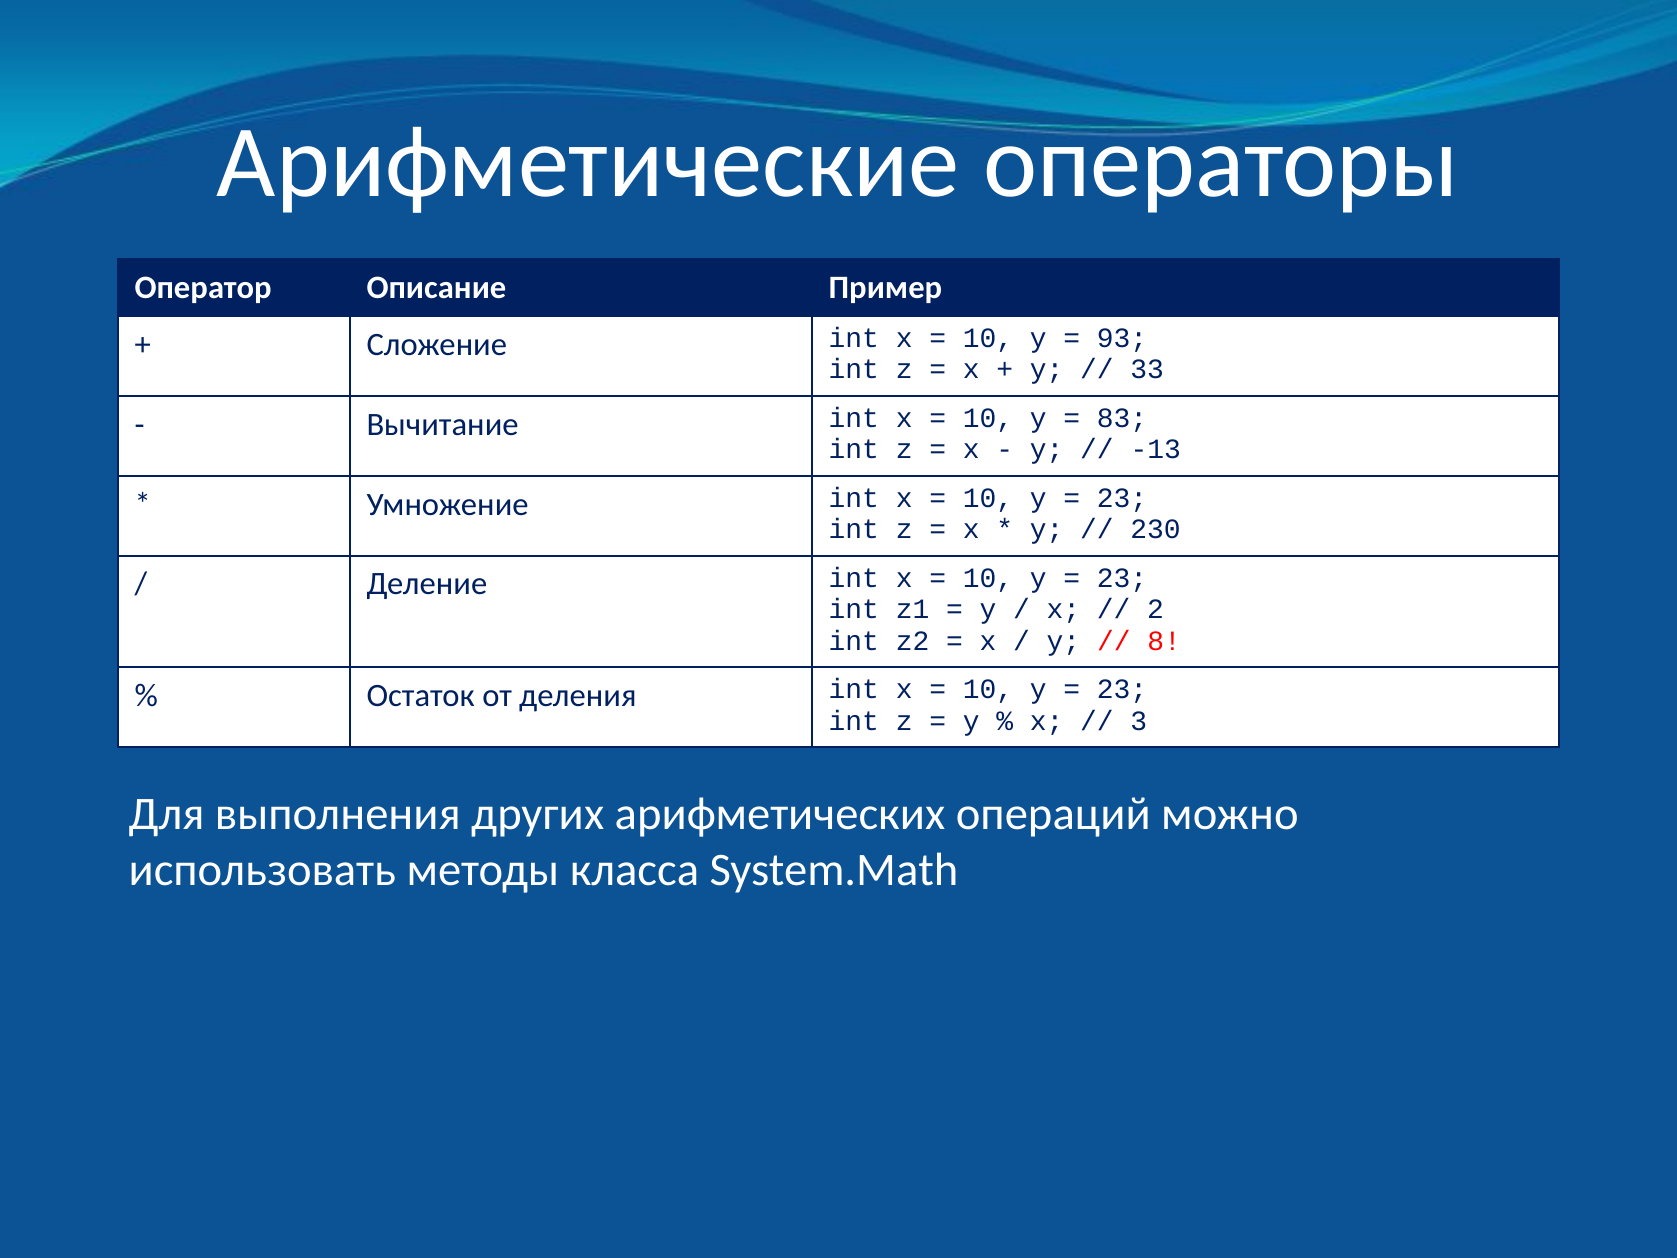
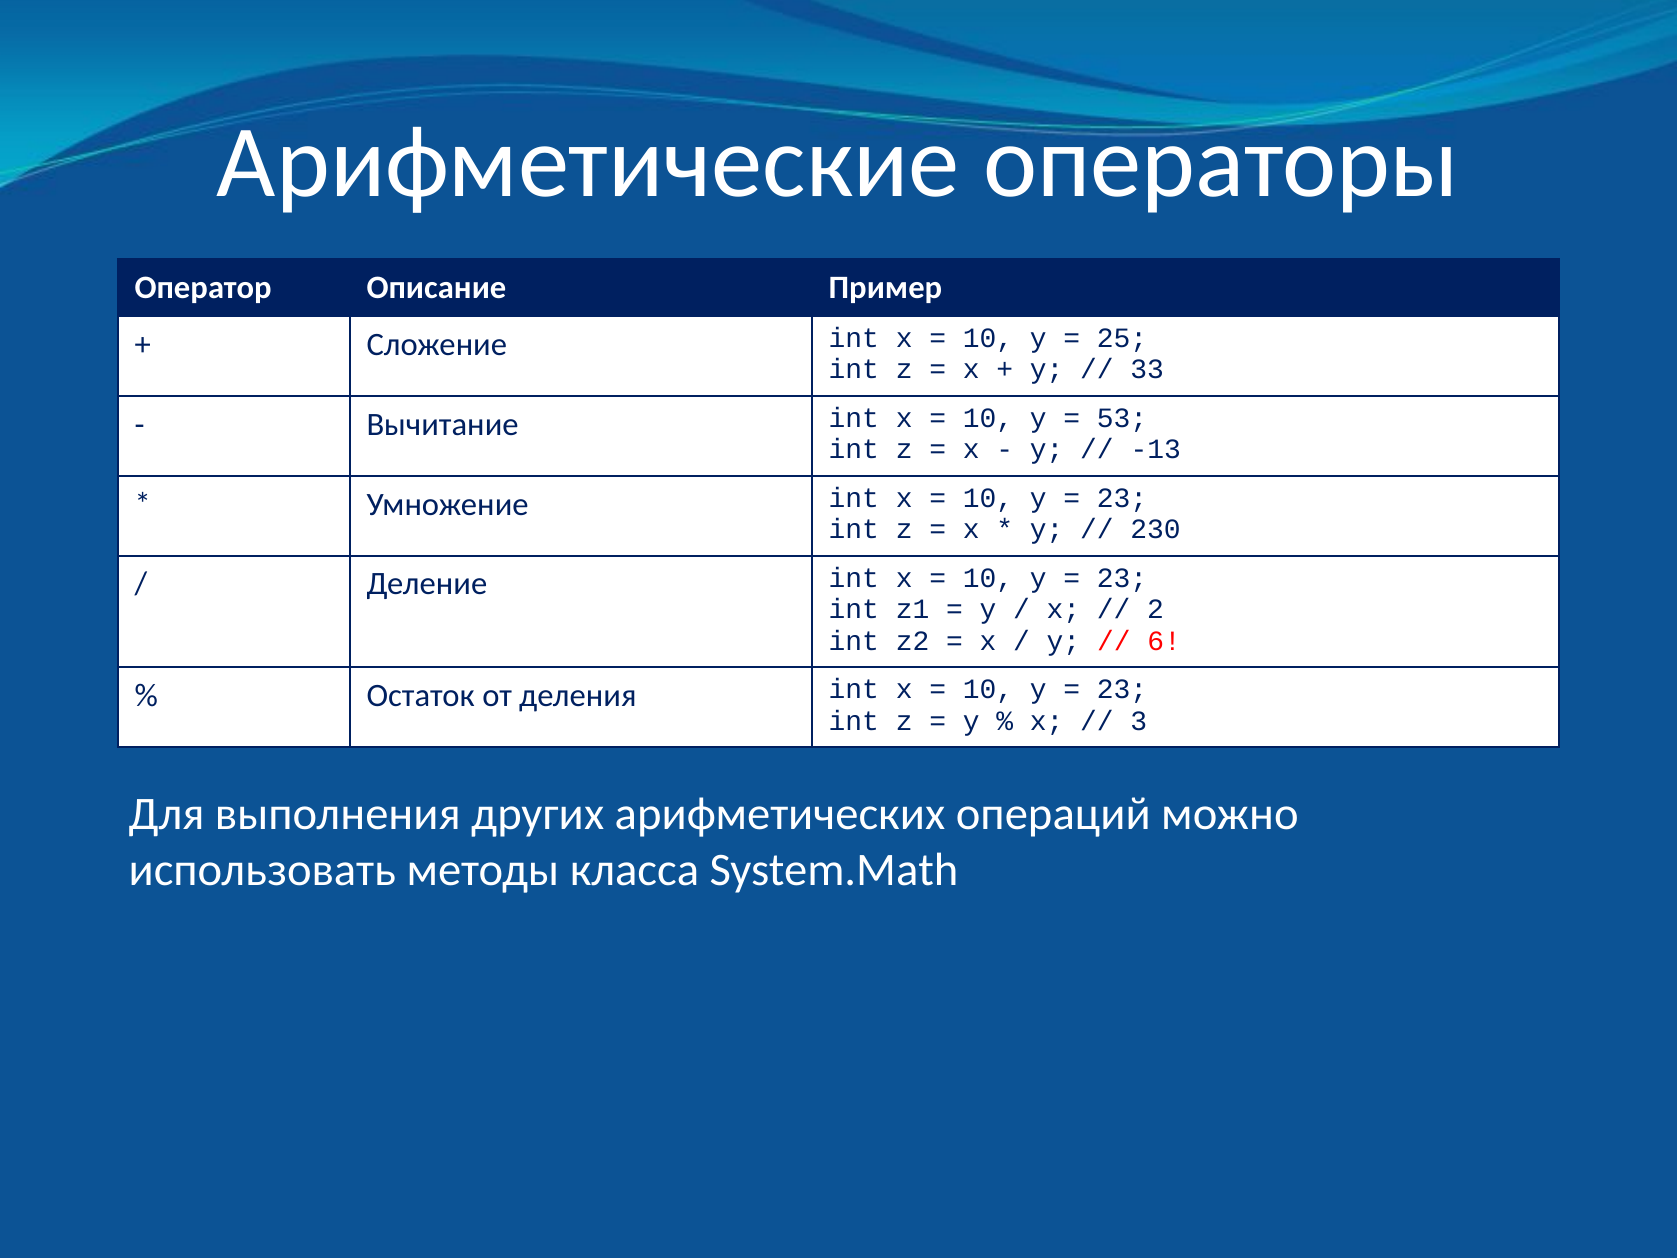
93: 93 -> 25
83: 83 -> 53
8: 8 -> 6
